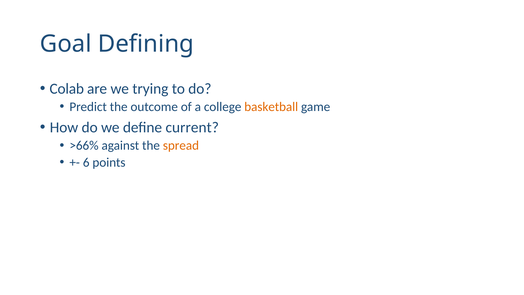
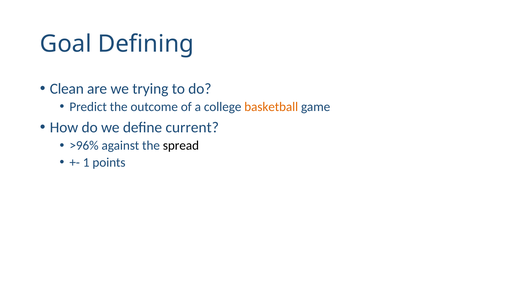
Colab: Colab -> Clean
>66%: >66% -> >96%
spread colour: orange -> black
6: 6 -> 1
